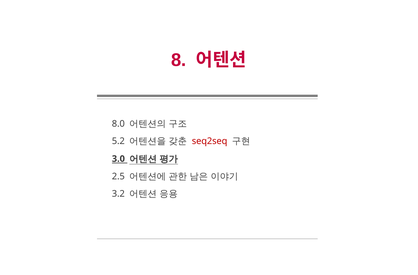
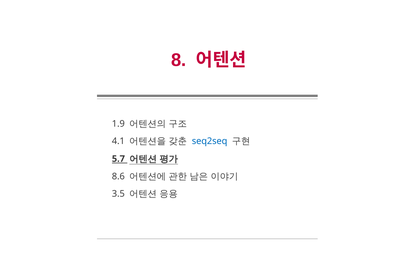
8.0: 8.0 -> 1.9
5.2: 5.2 -> 4.1
seq2seq colour: red -> blue
3.0: 3.0 -> 5.7
2.5: 2.5 -> 8.6
3.2: 3.2 -> 3.5
